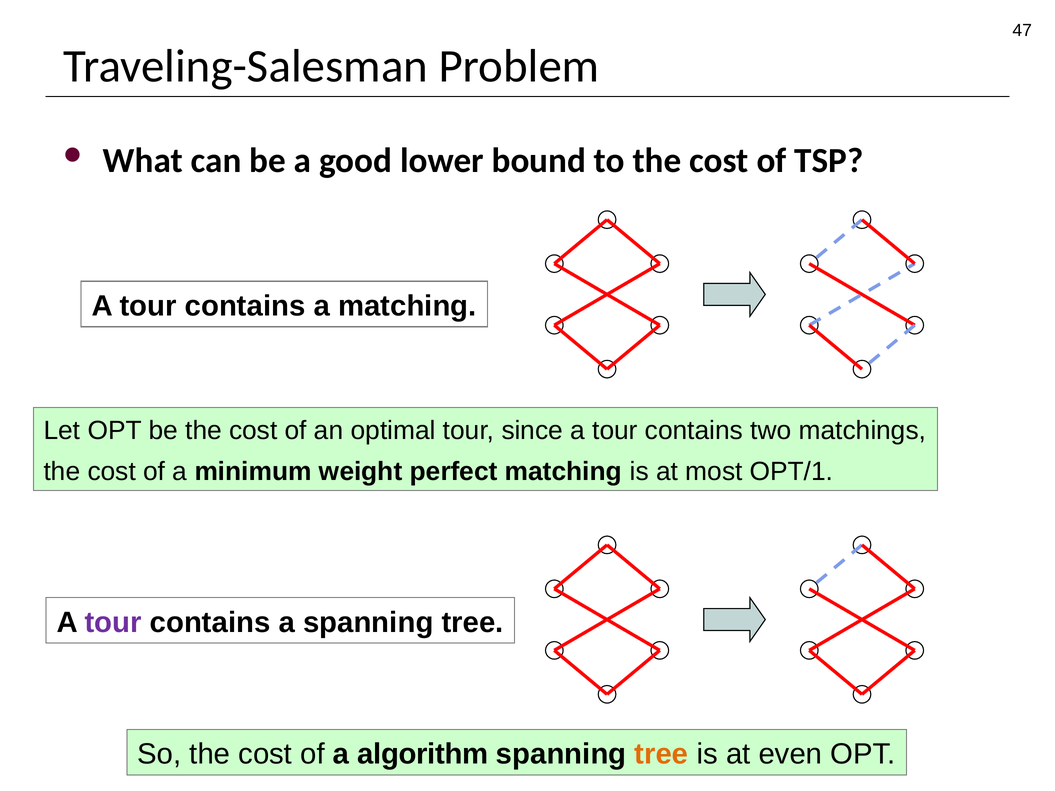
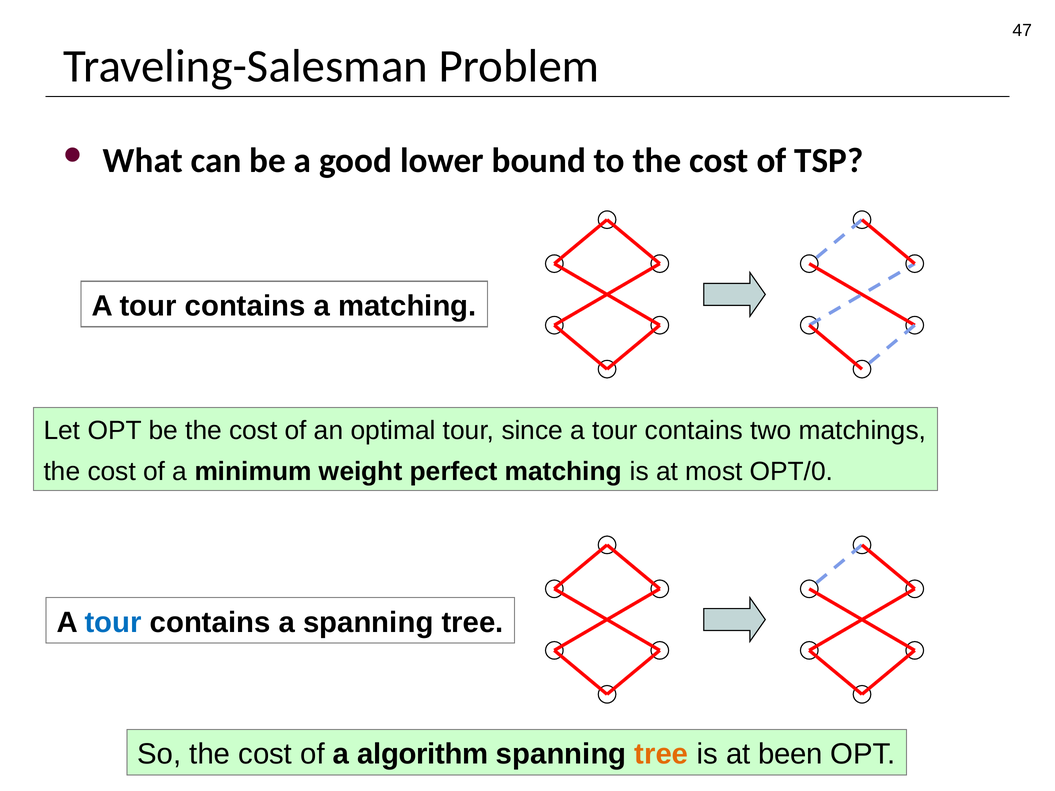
OPT/1: OPT/1 -> OPT/0
tour at (113, 623) colour: purple -> blue
even: even -> been
